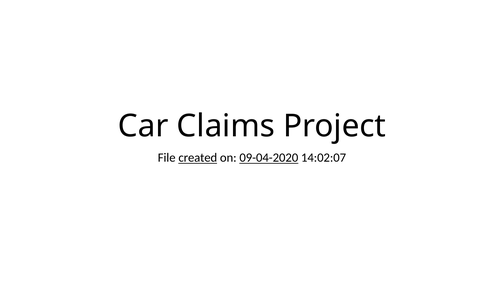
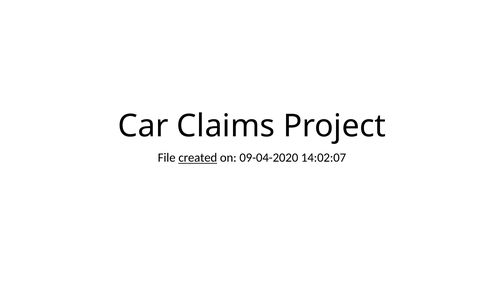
09-04-2020 underline: present -> none
